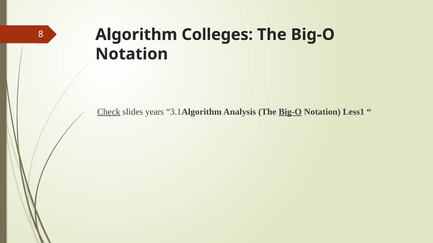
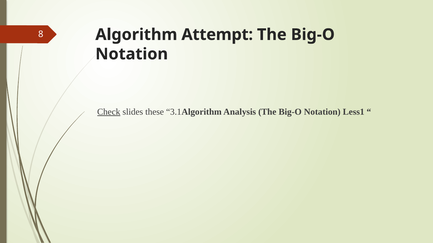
Colleges: Colleges -> Attempt
years: years -> these
Big-O at (290, 112) underline: present -> none
